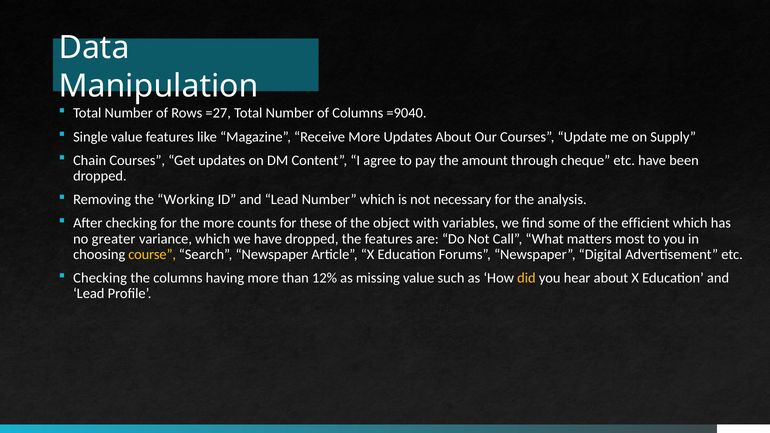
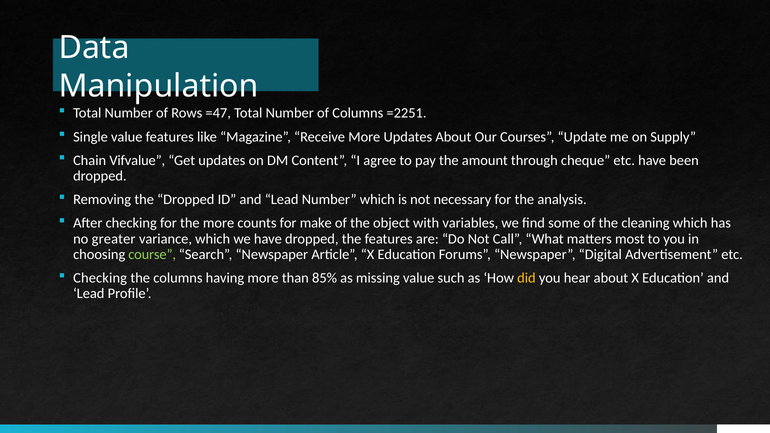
=27: =27 -> =47
=9040: =9040 -> =2251
Chain Courses: Courses -> Vifvalue
the Working: Working -> Dropped
these: these -> make
efficient: efficient -> cleaning
course colour: yellow -> light green
12%: 12% -> 85%
